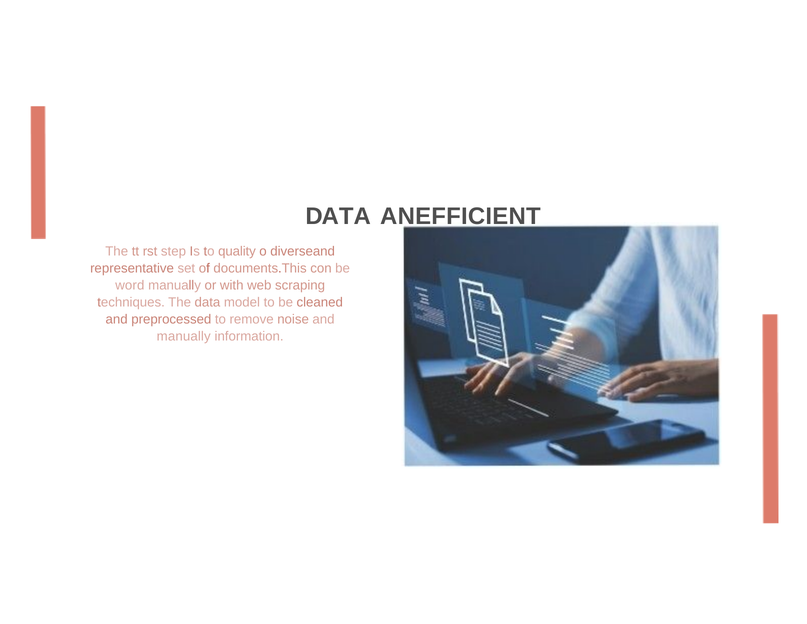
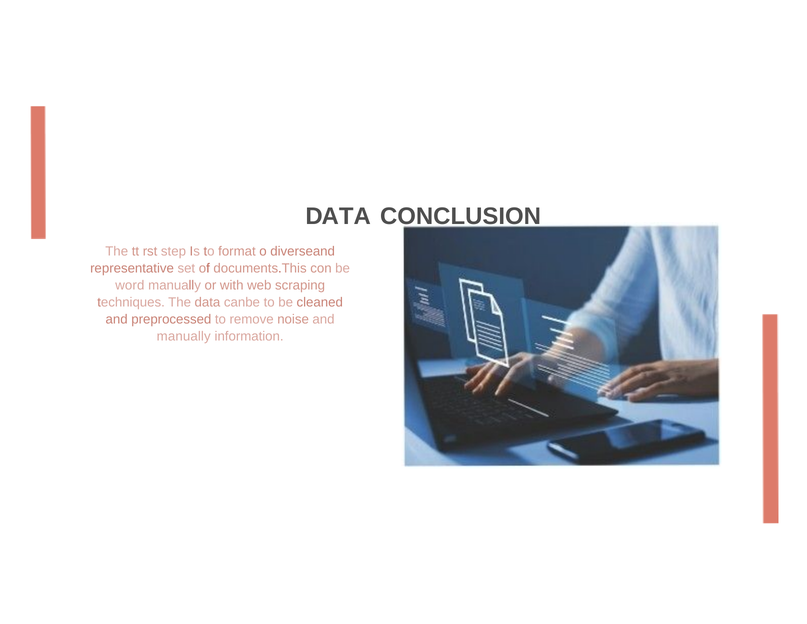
ANEFFICIENT: ANEFFICIENT -> CONCLUSION
quality: quality -> format
model: model -> canbe
